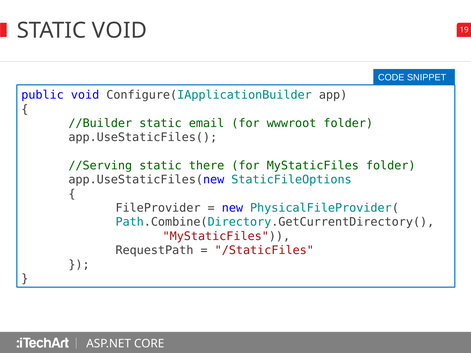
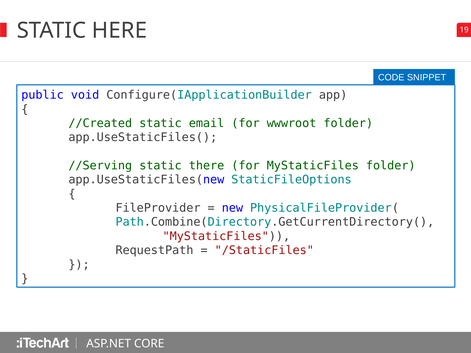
STATIC VOID: VOID -> HERE
//Builder: //Builder -> //Created
